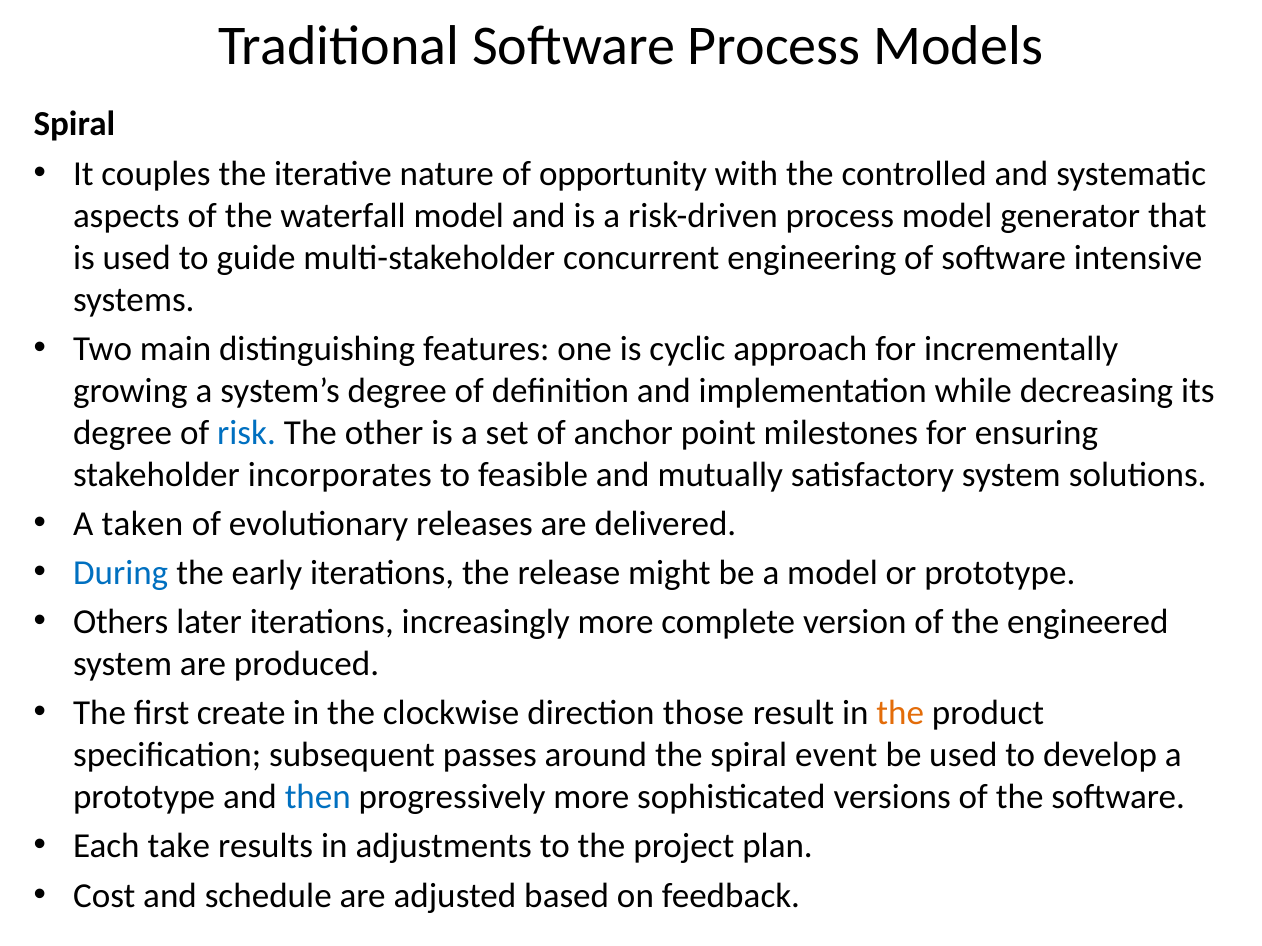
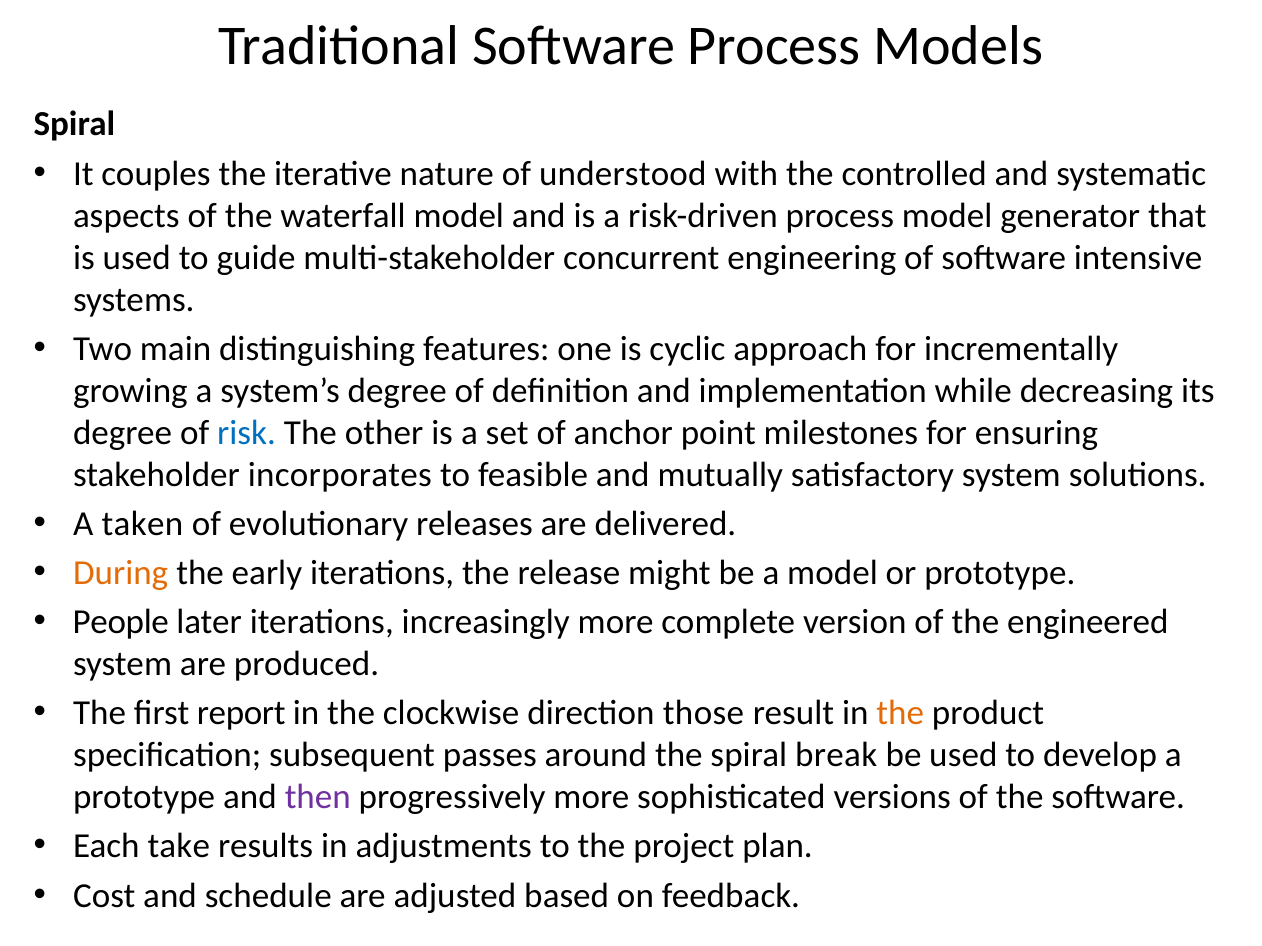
opportunity: opportunity -> understood
During colour: blue -> orange
Others: Others -> People
create: create -> report
event: event -> break
then colour: blue -> purple
